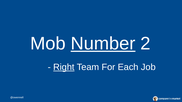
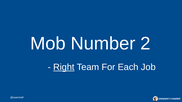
Number underline: present -> none
